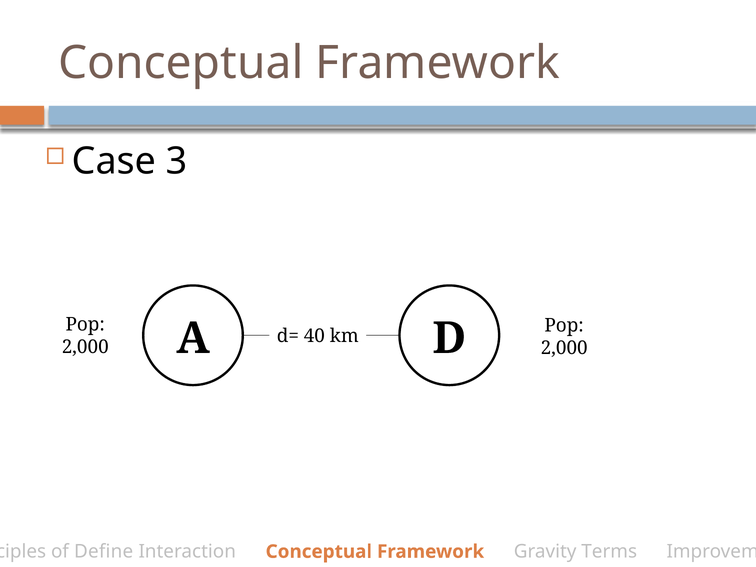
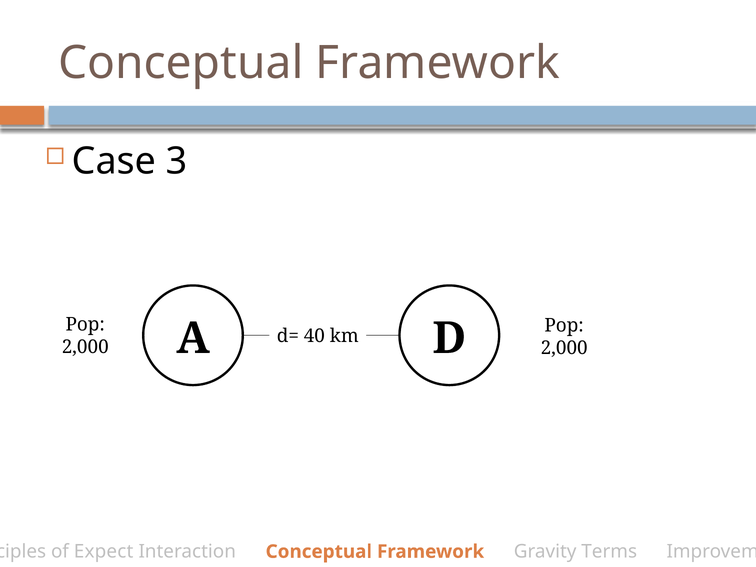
Define: Define -> Expect
